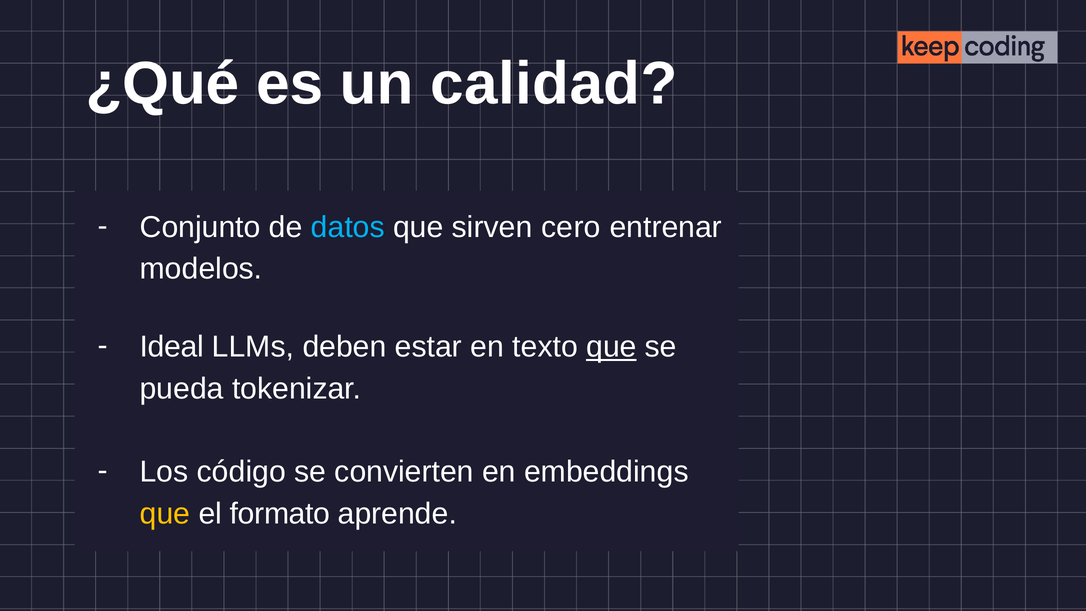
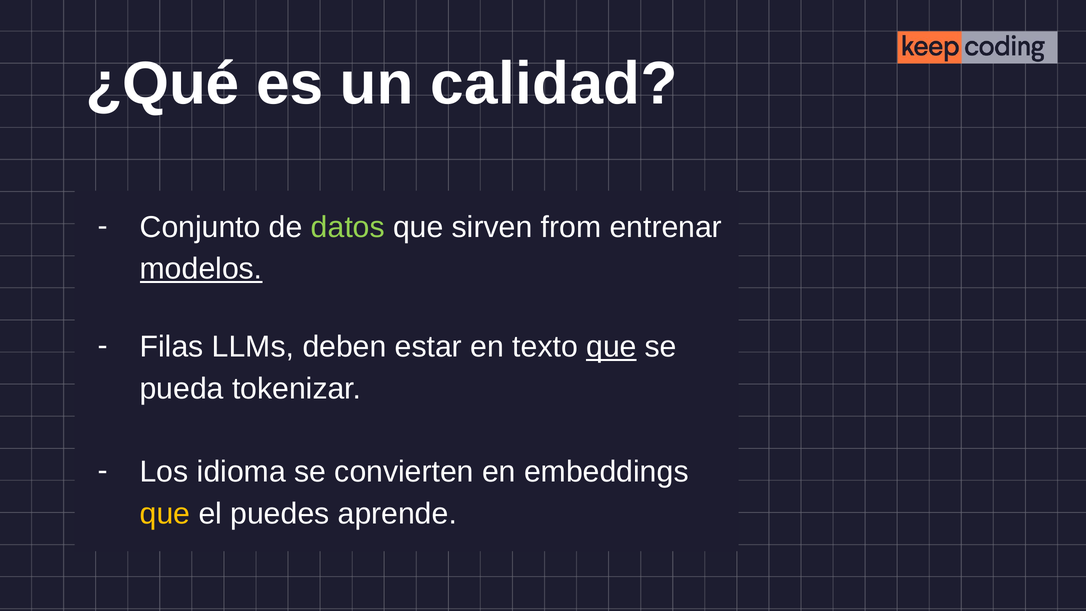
datos colour: light blue -> light green
cero: cero -> from
modelos underline: none -> present
Ideal: Ideal -> Filas
código: código -> idioma
formato: formato -> puedes
